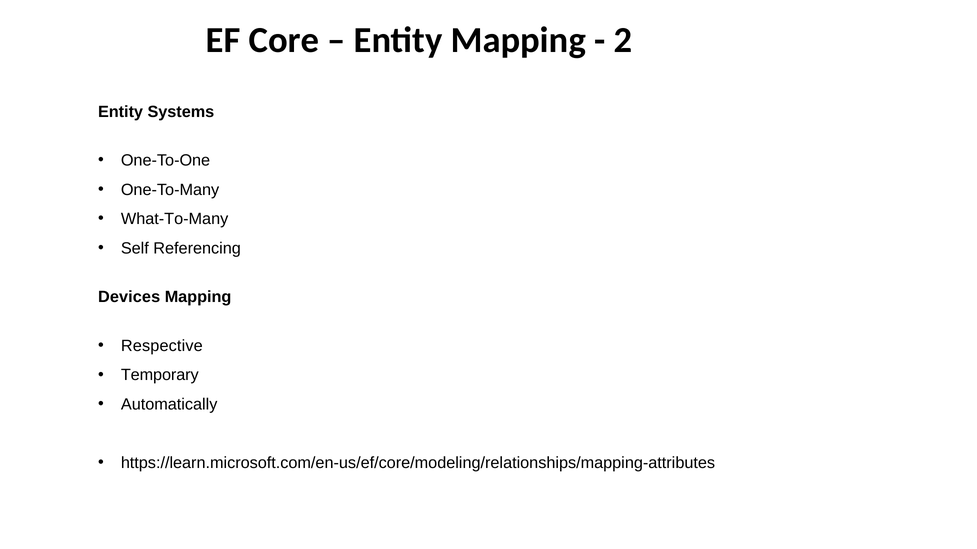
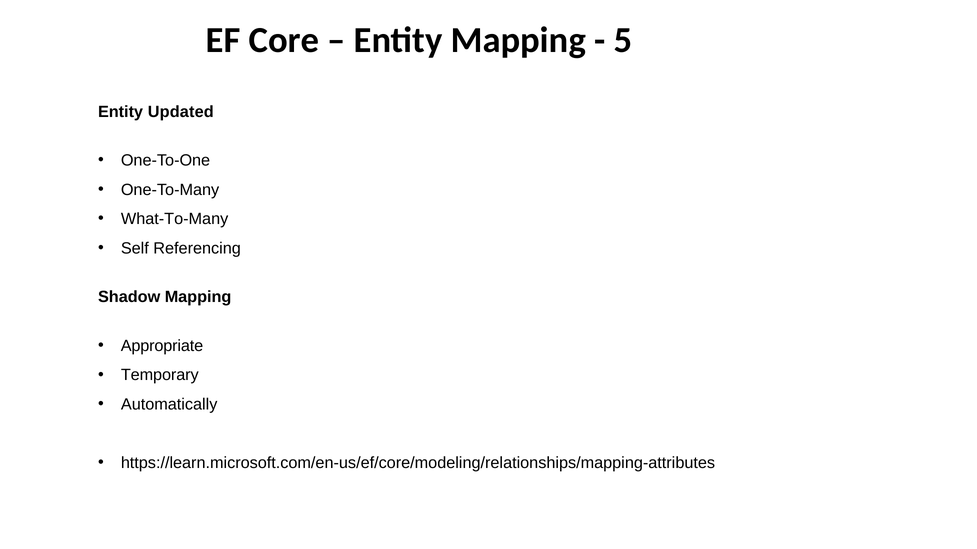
2: 2 -> 5
Systems: Systems -> Updated
Devices: Devices -> Shadow
Respective: Respective -> Appropriate
